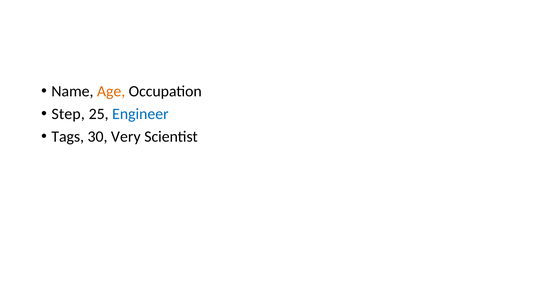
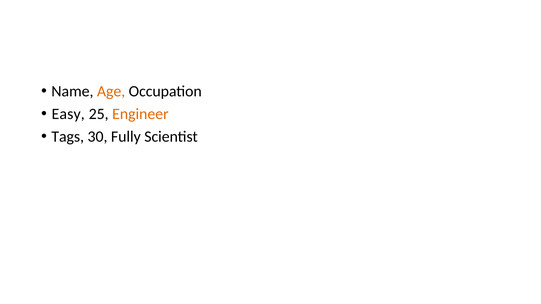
Step: Step -> Easy
Engineer colour: blue -> orange
Very: Very -> Fully
